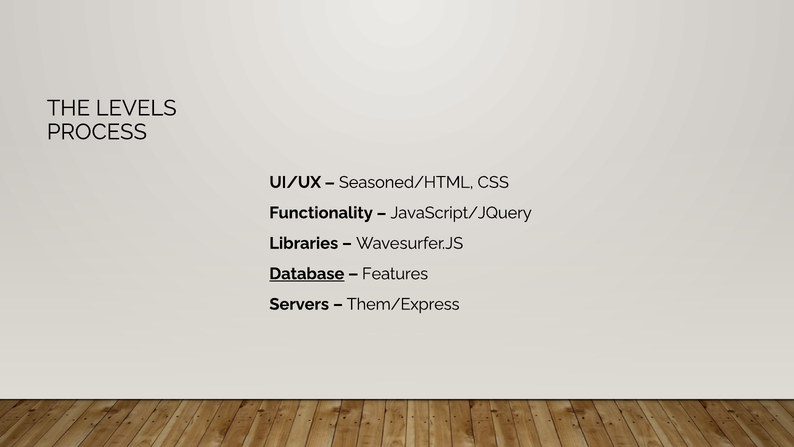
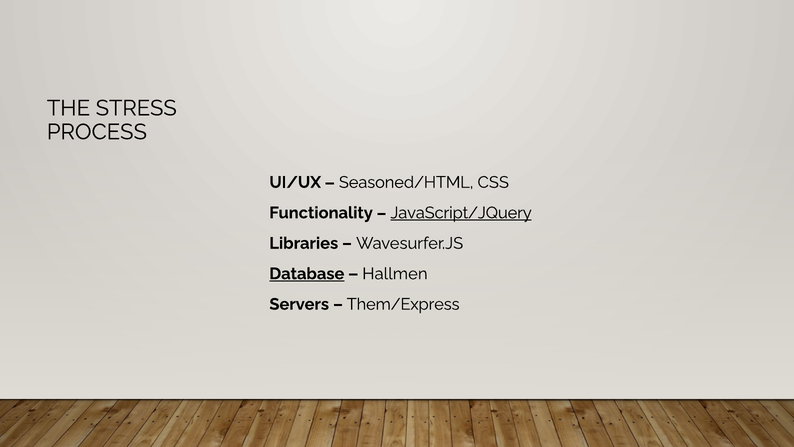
LEVELS: LEVELS -> STRESS
JavaScript/JQuery underline: none -> present
Features: Features -> Hallmen
